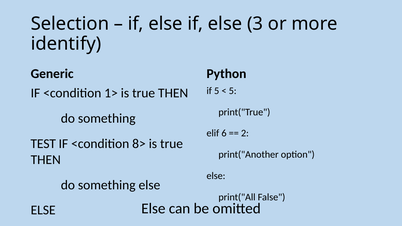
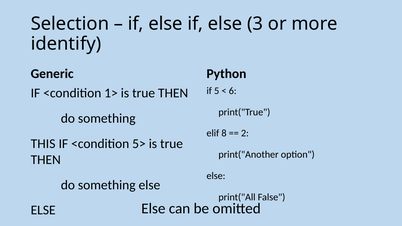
5 at (233, 91): 5 -> 6
6: 6 -> 8
TEST at (43, 144): TEST -> THIS
8>: 8> -> 5>
